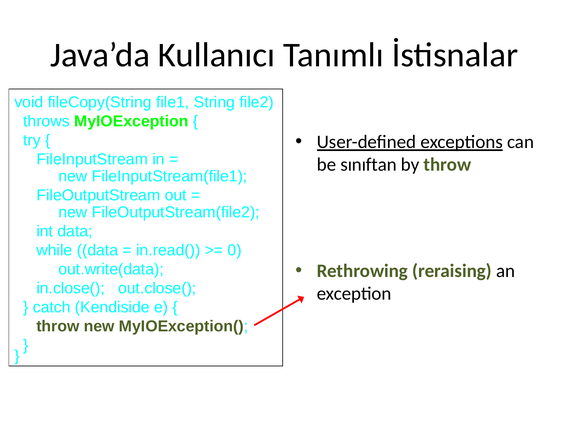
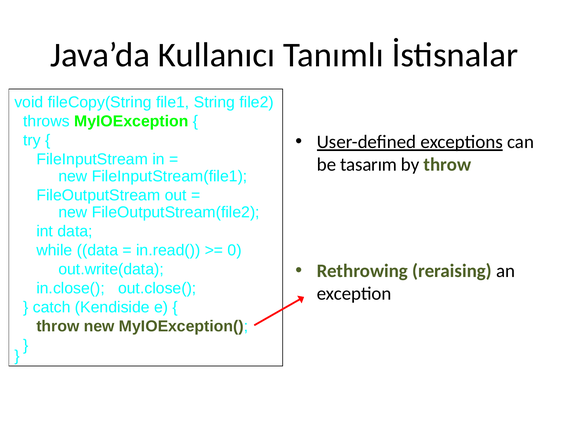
sınıftan: sınıftan -> tasarım
